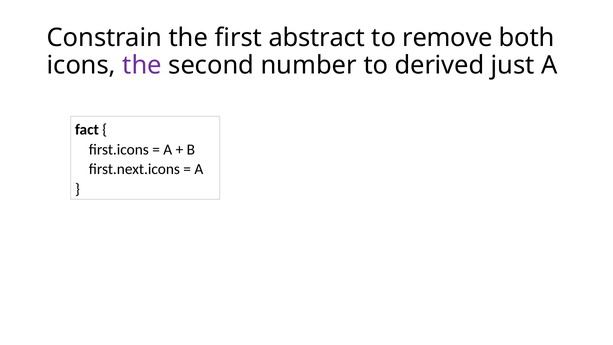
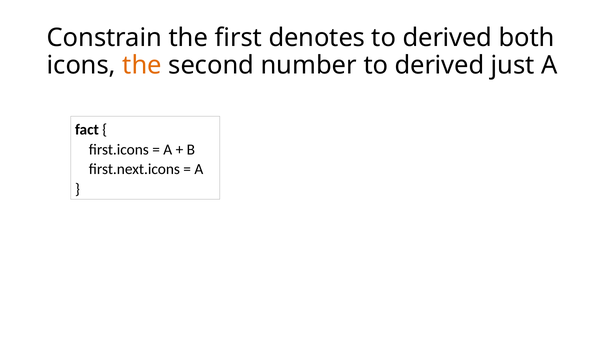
abstract: abstract -> denotes
remove at (448, 38): remove -> derived
the at (142, 65) colour: purple -> orange
